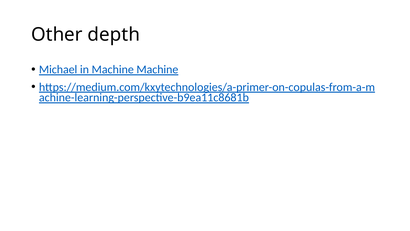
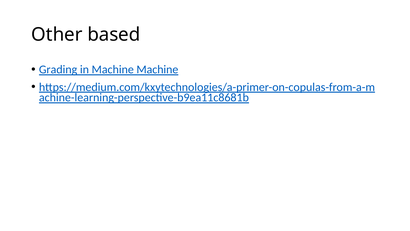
depth: depth -> based
Michael: Michael -> Grading
